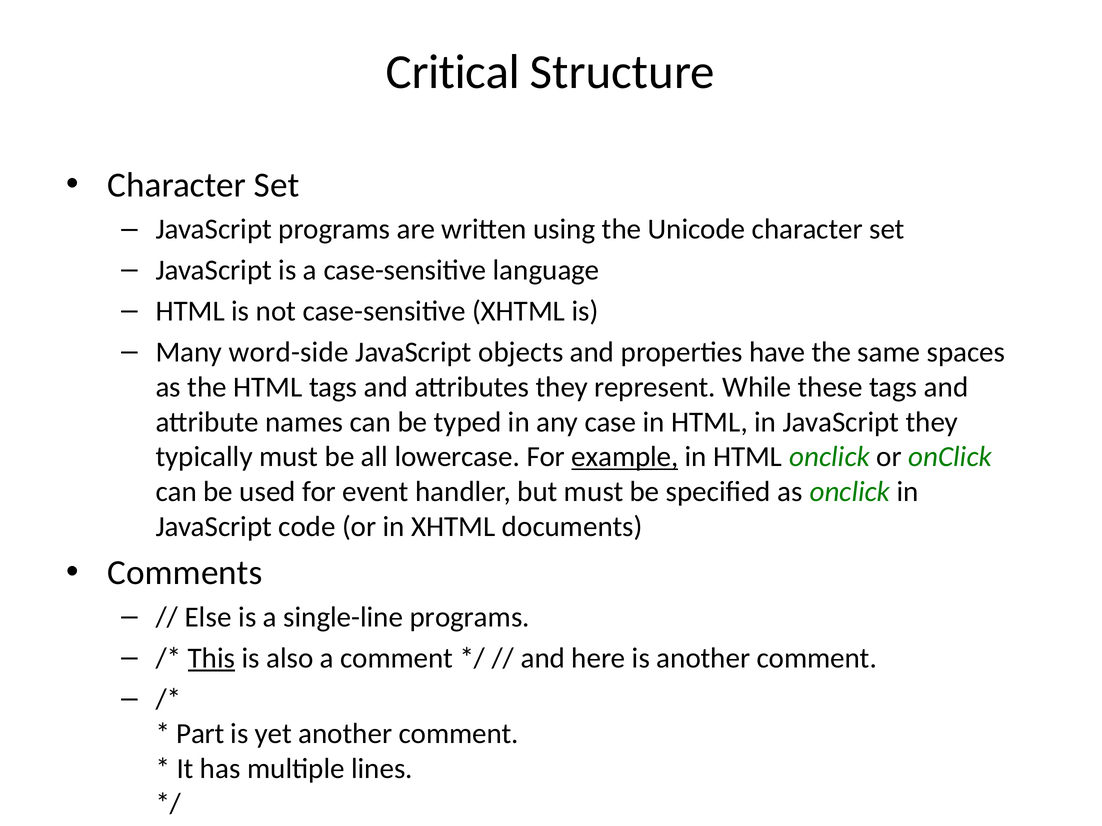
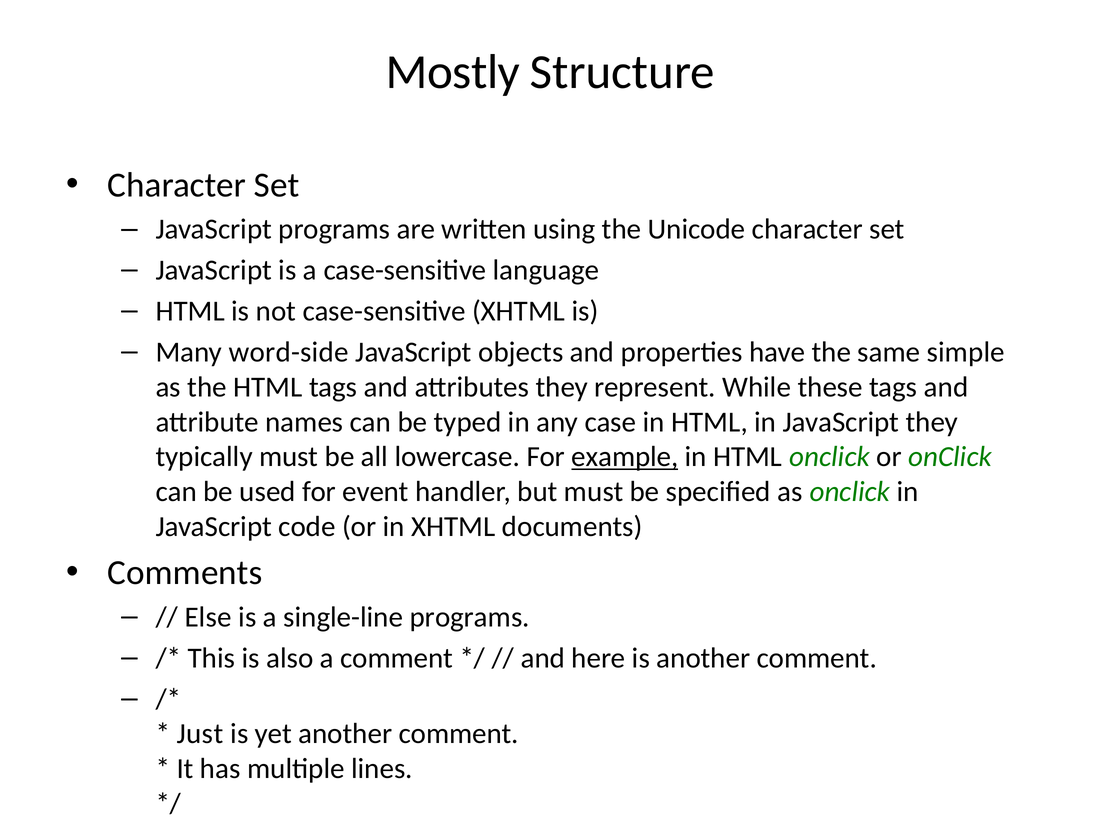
Critical: Critical -> Mostly
spaces: spaces -> simple
This underline: present -> none
Part: Part -> Just
